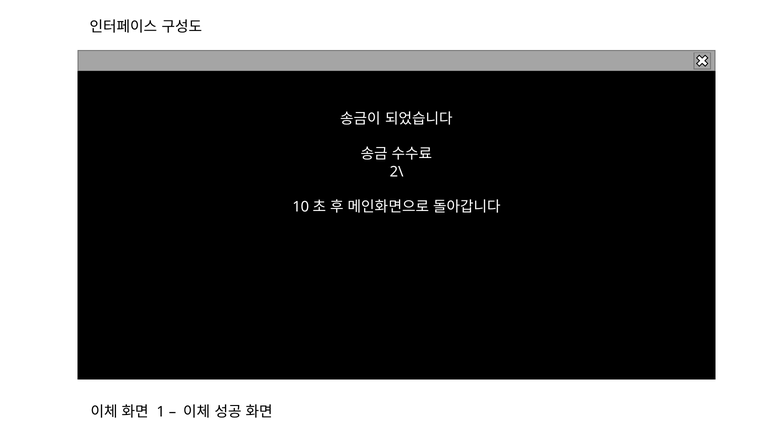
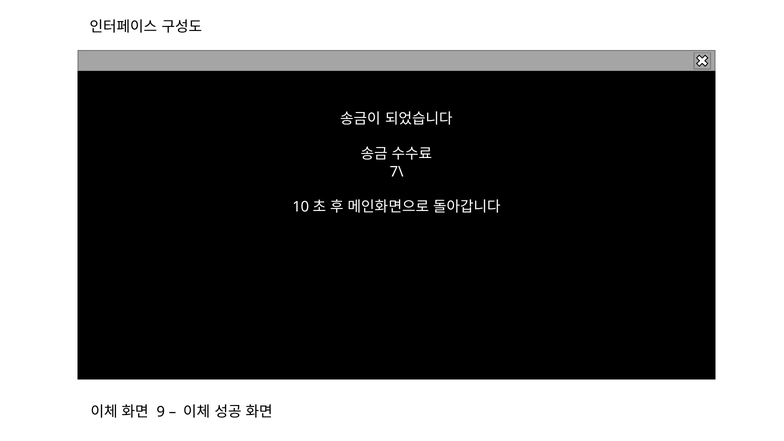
2\: 2\ -> 7\
1: 1 -> 9
